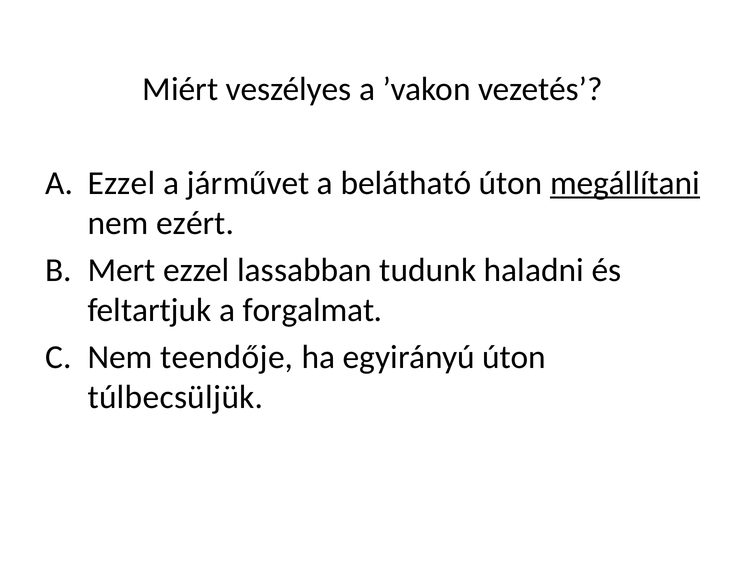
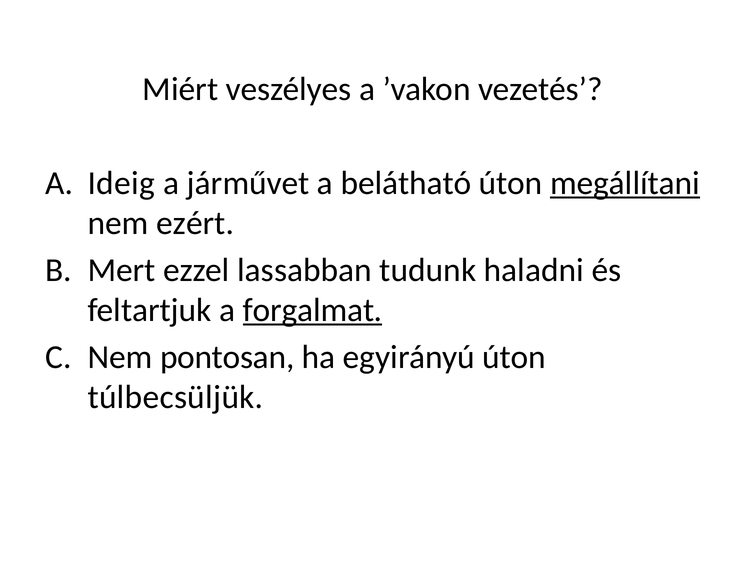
A Ezzel: Ezzel -> Ideig
forgalmat underline: none -> present
teendője: teendője -> pontosan
